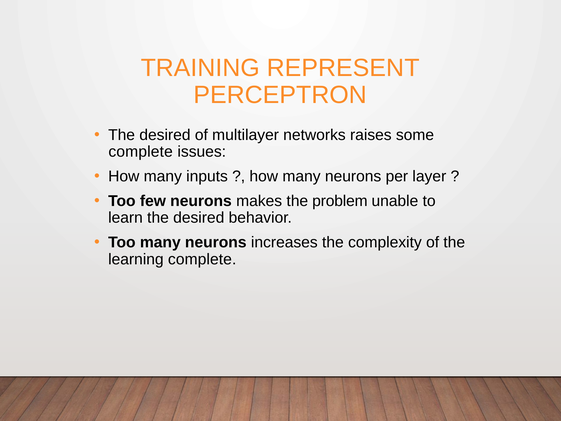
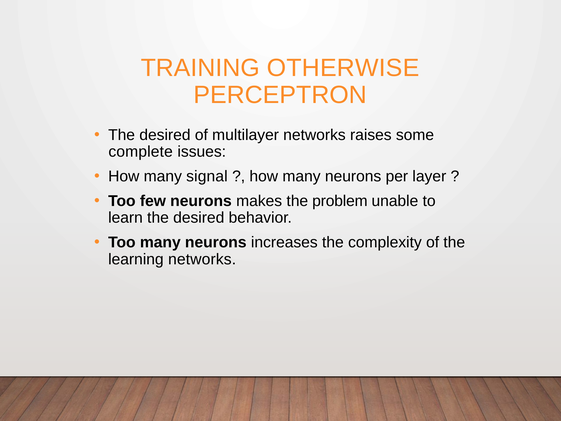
REPRESENT: REPRESENT -> OTHERWISE
inputs: inputs -> signal
learning complete: complete -> networks
